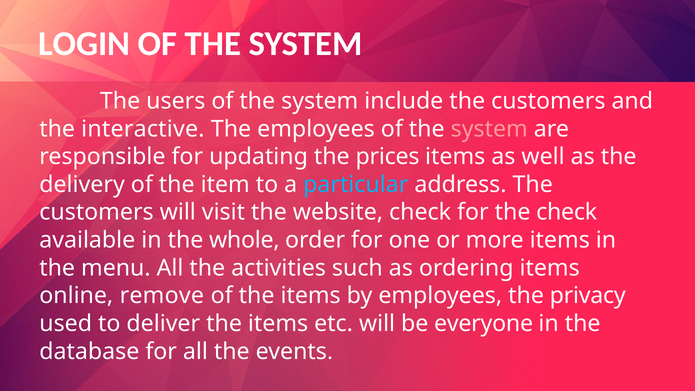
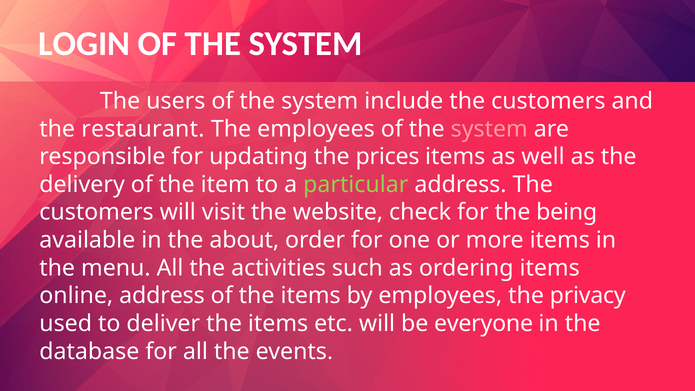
interactive: interactive -> restaurant
particular colour: light blue -> light green
the check: check -> being
whole: whole -> about
online remove: remove -> address
